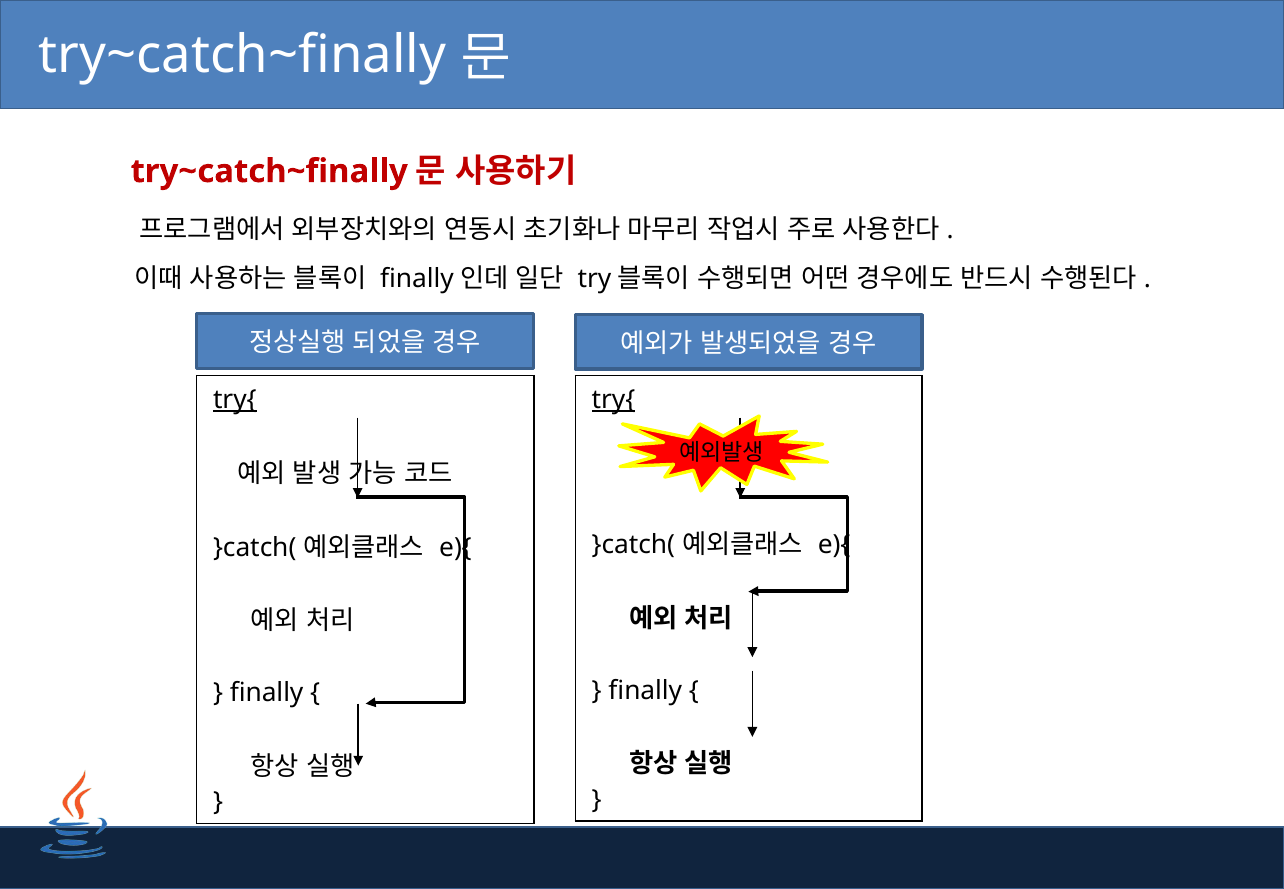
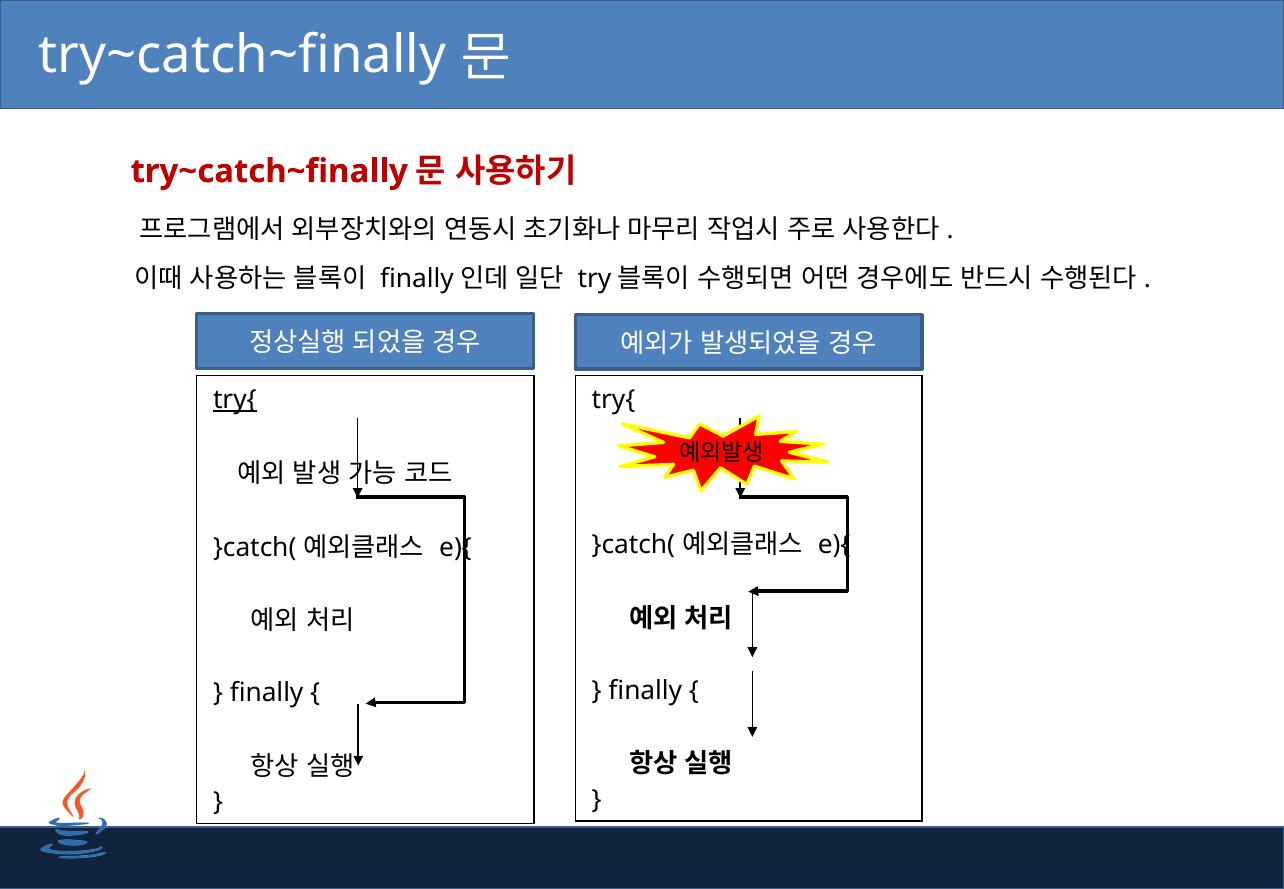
try{ at (613, 400) underline: present -> none
